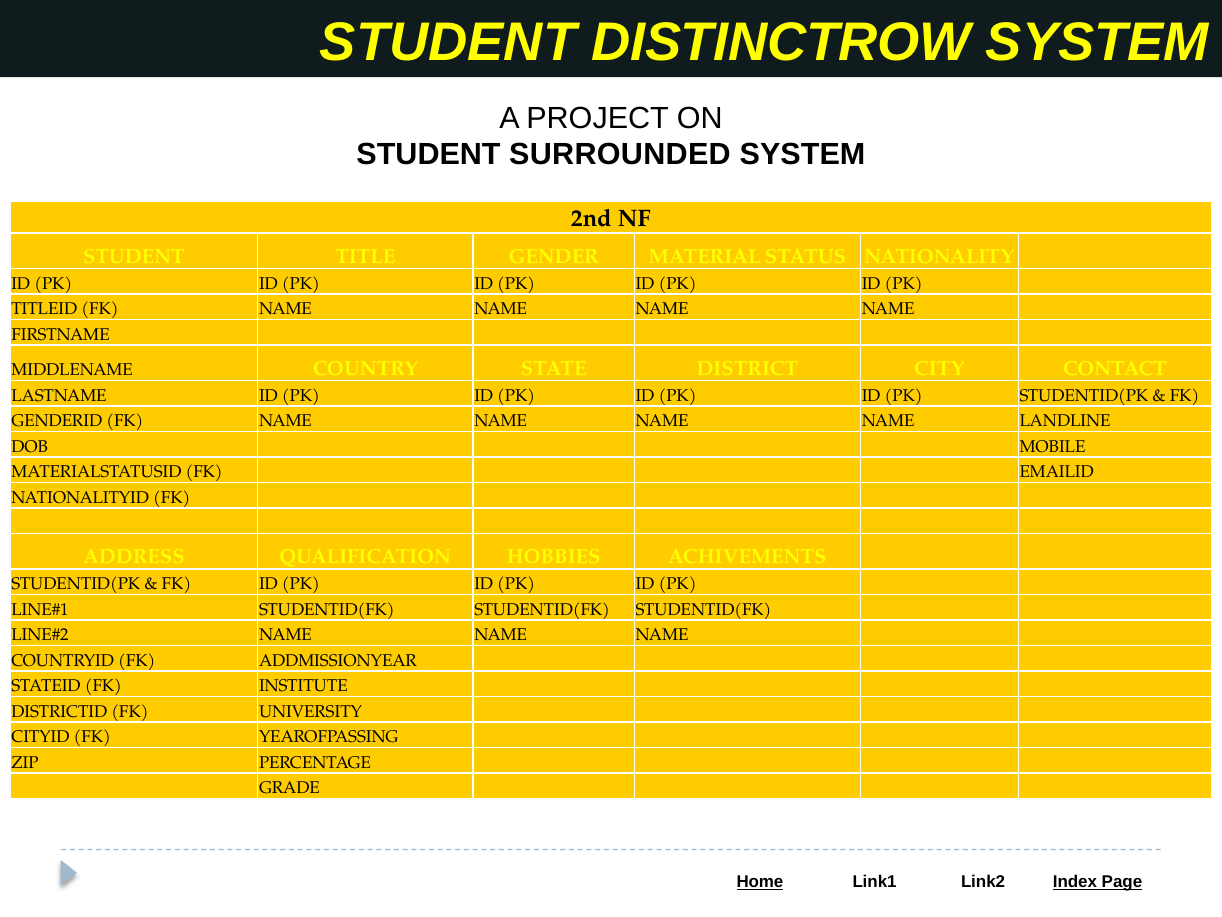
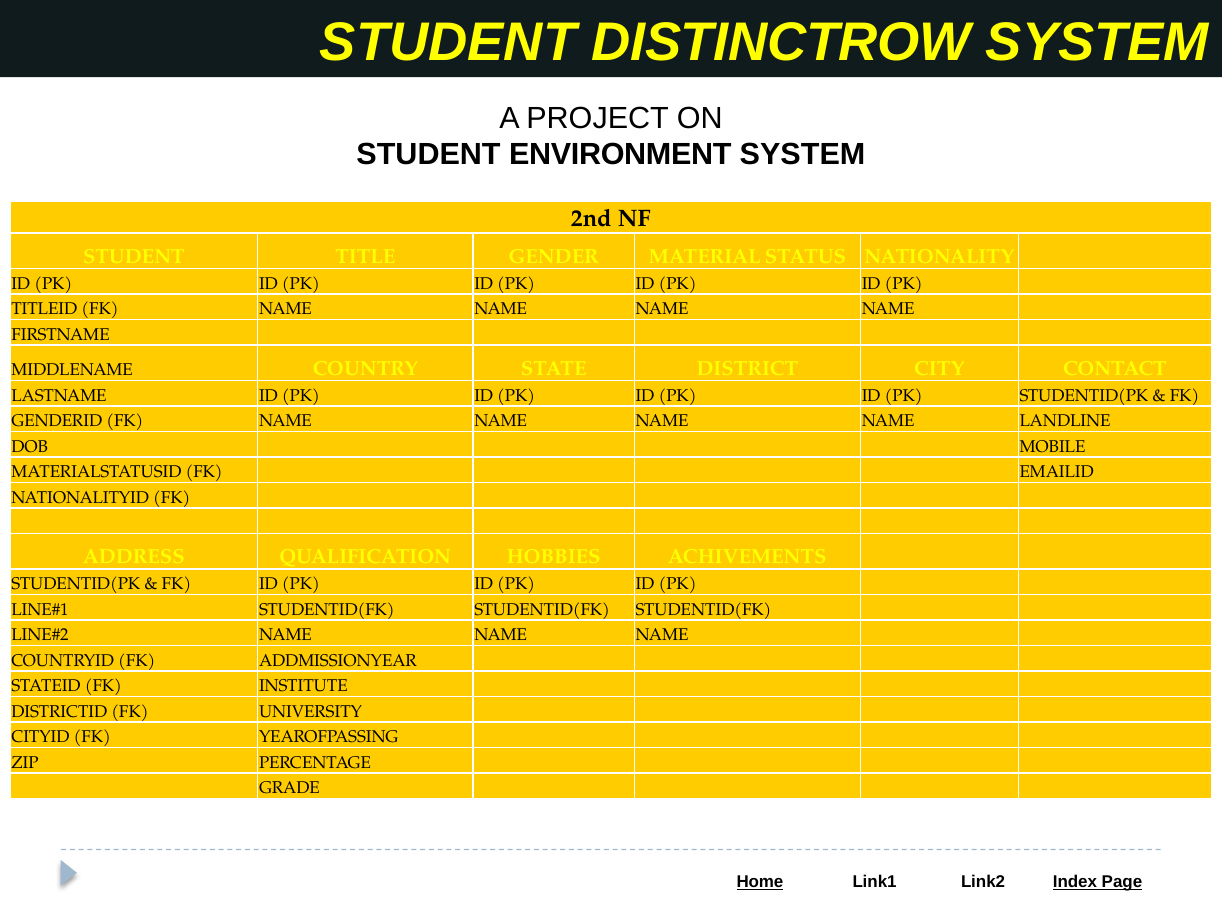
SURROUNDED: SURROUNDED -> ENVIRONMENT
